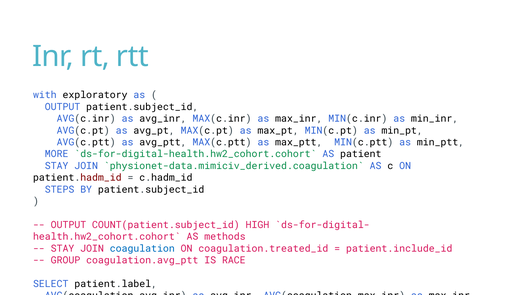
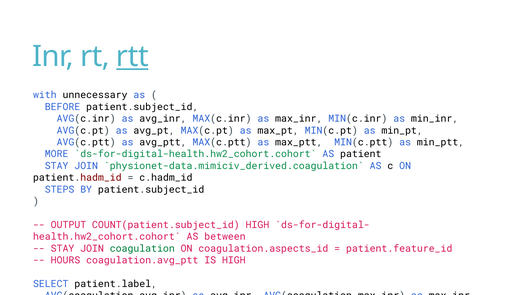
rtt underline: none -> present
exploratory: exploratory -> unnecessary
OUTPUT at (63, 107): OUTPUT -> BEFORE
methods: methods -> between
coagulation at (142, 249) colour: blue -> green
coagulation.treated_id: coagulation.treated_id -> coagulation.aspects_id
patient.include_id: patient.include_id -> patient.feature_id
GROUP at (65, 261): GROUP -> HOURS
IS RACE: RACE -> HIGH
